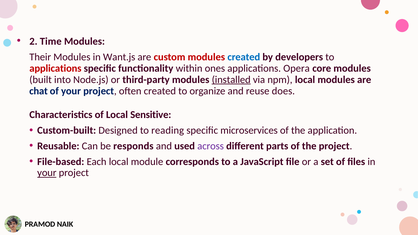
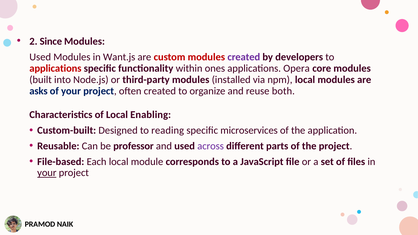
Time: Time -> Since
Their at (40, 57): Their -> Used
created at (244, 57) colour: blue -> purple
installed underline: present -> none
chat: chat -> asks
does: does -> both
Sensitive: Sensitive -> Enabling
responds: responds -> professor
